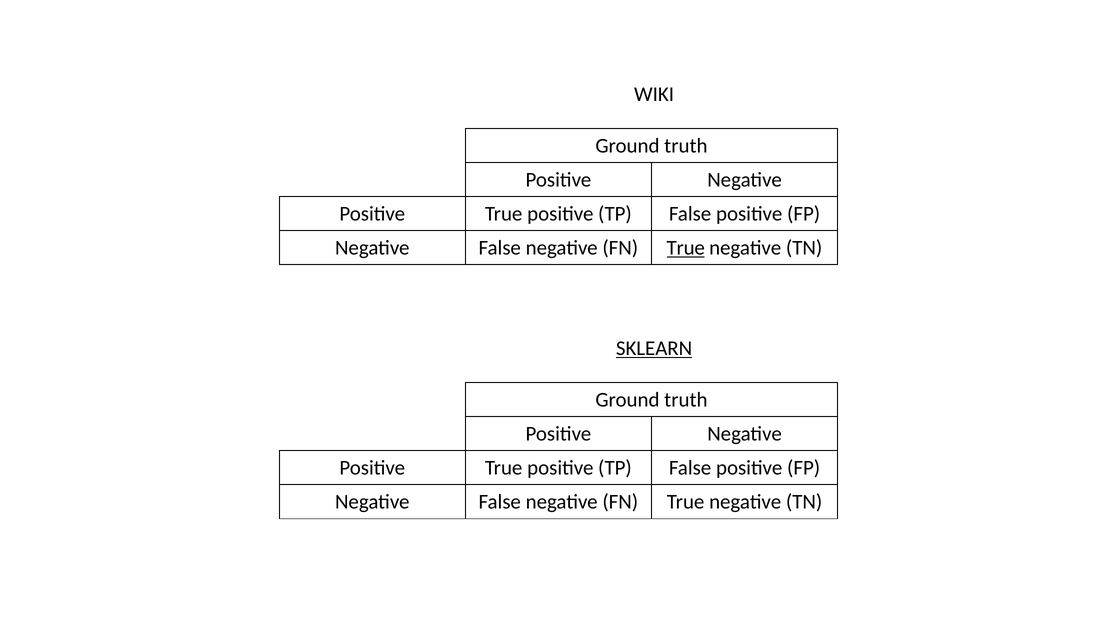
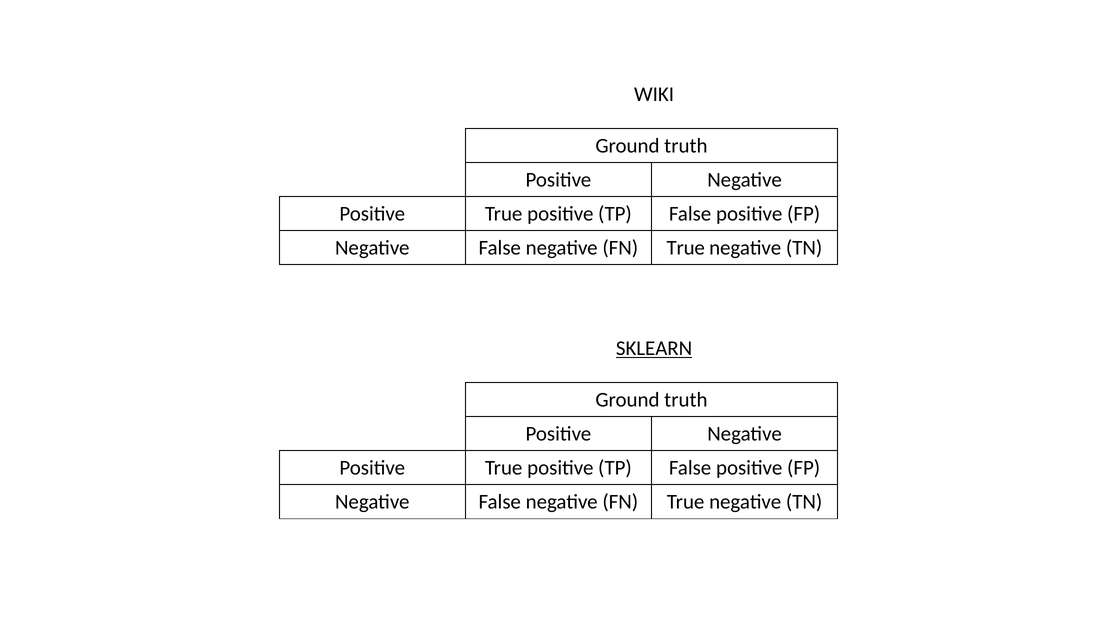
True at (686, 248) underline: present -> none
